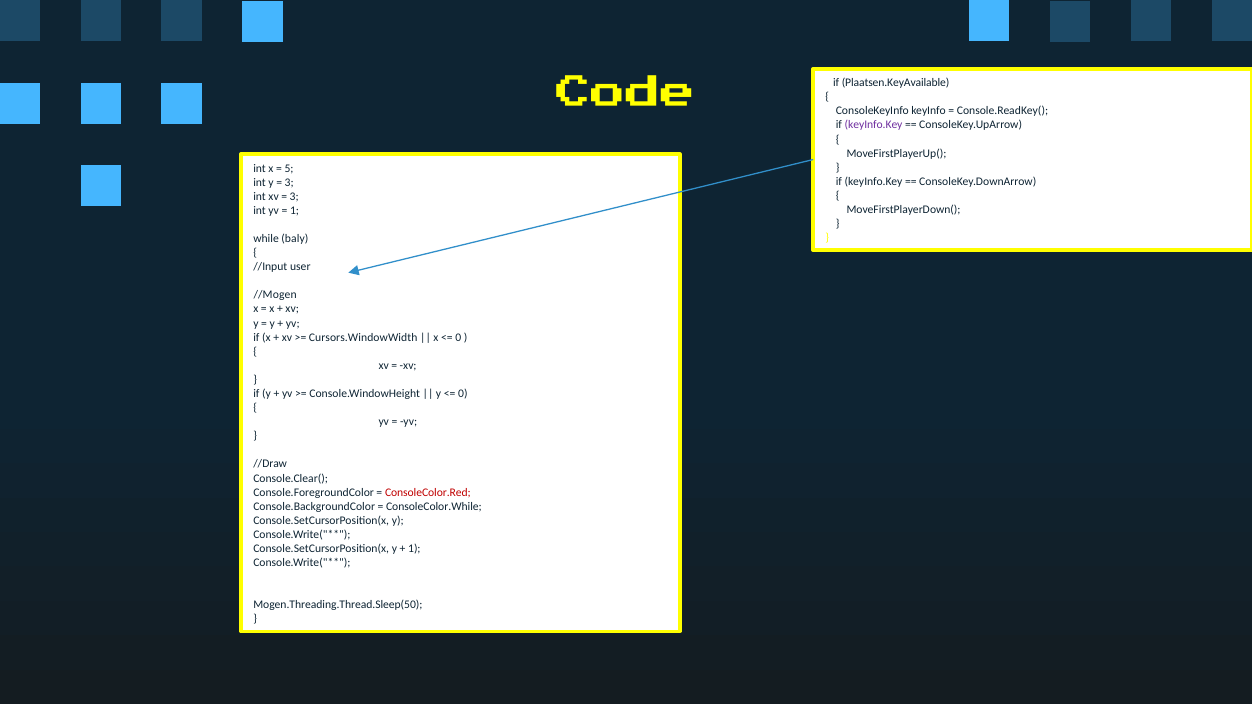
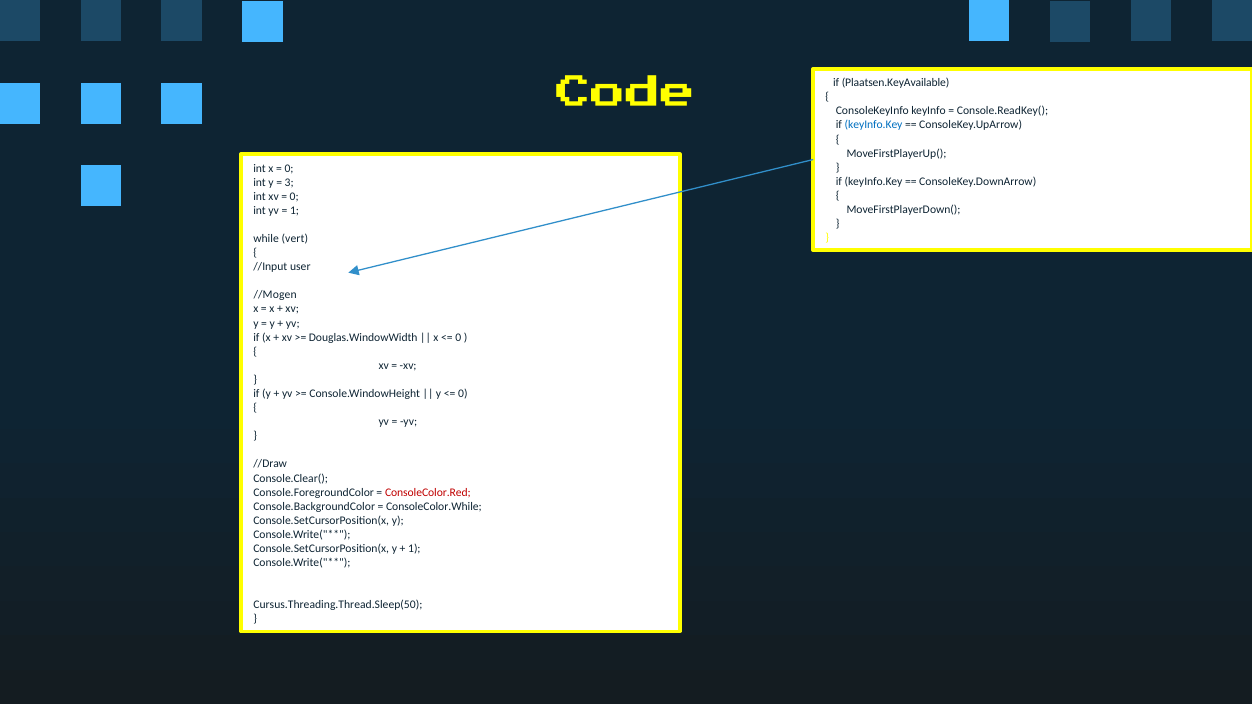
keyInfo.Key at (874, 125) colour: purple -> blue
5 at (289, 168): 5 -> 0
3 at (294, 196): 3 -> 0
baly: baly -> vert
Cursors.WindowWidth: Cursors.WindowWidth -> Douglas.WindowWidth
Mogen.Threading.Thread.Sleep(50: Mogen.Threading.Thread.Sleep(50 -> Cursus.Threading.Thread.Sleep(50
